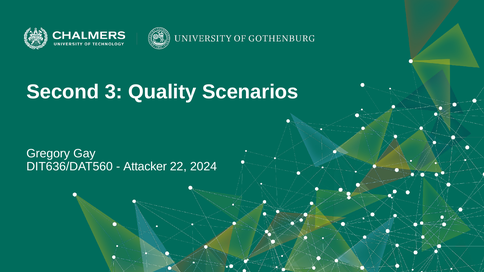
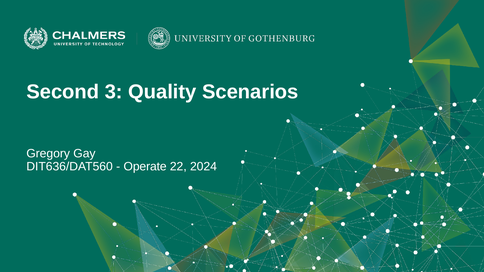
Attacker: Attacker -> Operate
